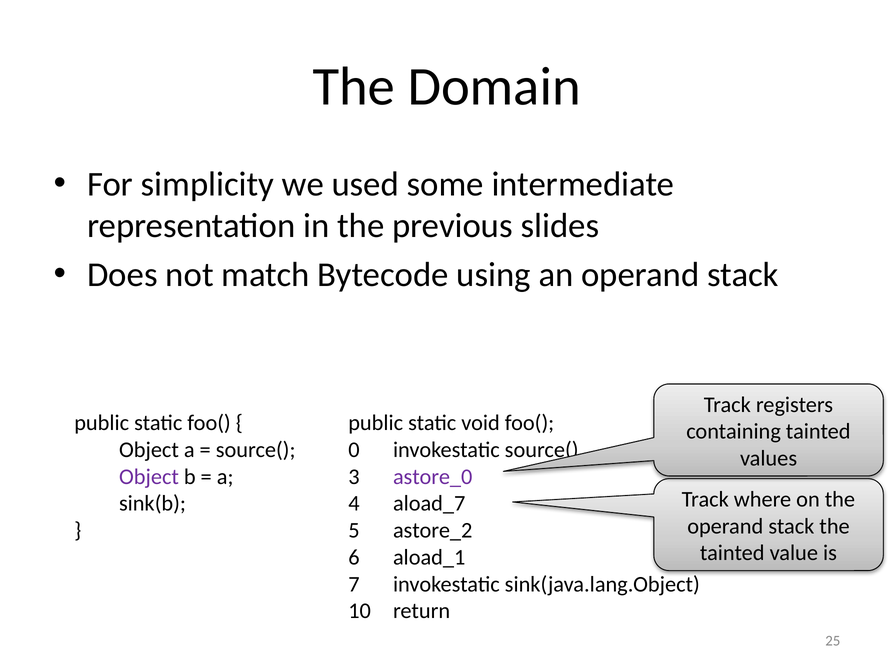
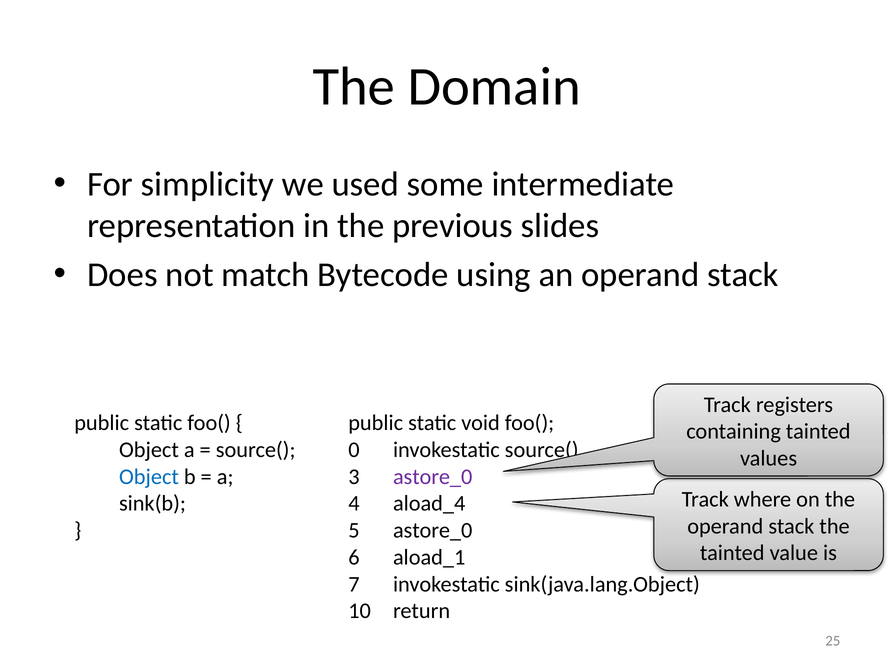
Object at (149, 476) colour: purple -> blue
aload_7: aload_7 -> aload_4
5 astore_2: astore_2 -> astore_0
